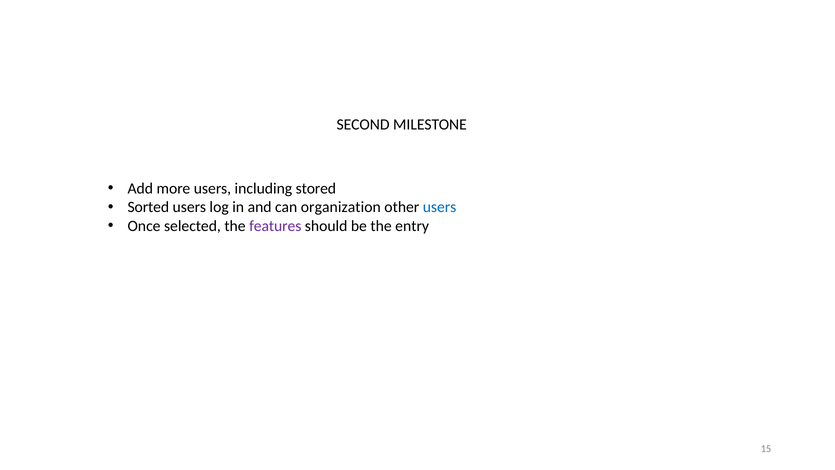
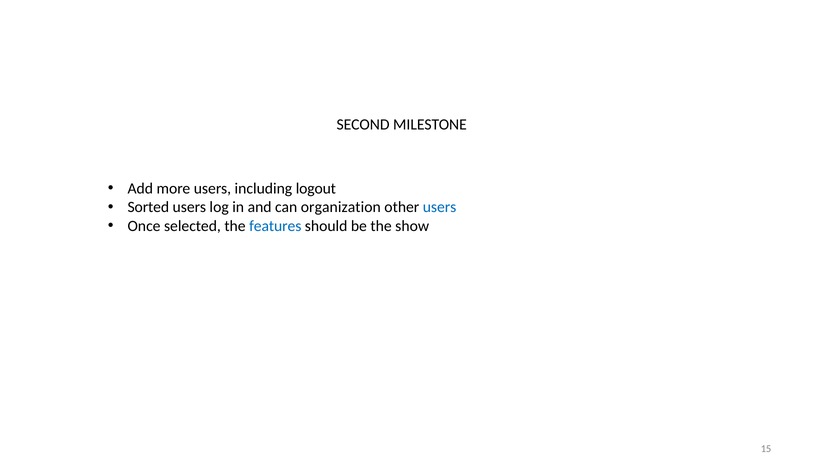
stored: stored -> logout
features colour: purple -> blue
entry: entry -> show
